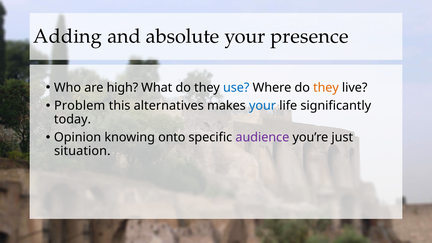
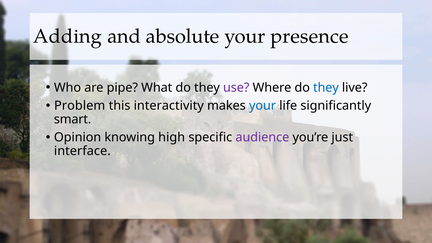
high: high -> pipe
use colour: blue -> purple
they at (326, 88) colour: orange -> blue
alternatives: alternatives -> interactivity
today: today -> smart
onto: onto -> high
situation: situation -> interface
